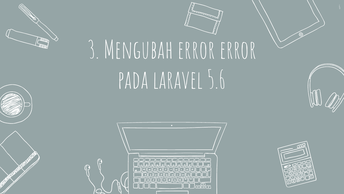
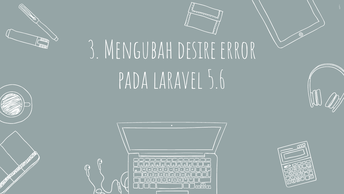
Mengubah error: error -> desire
